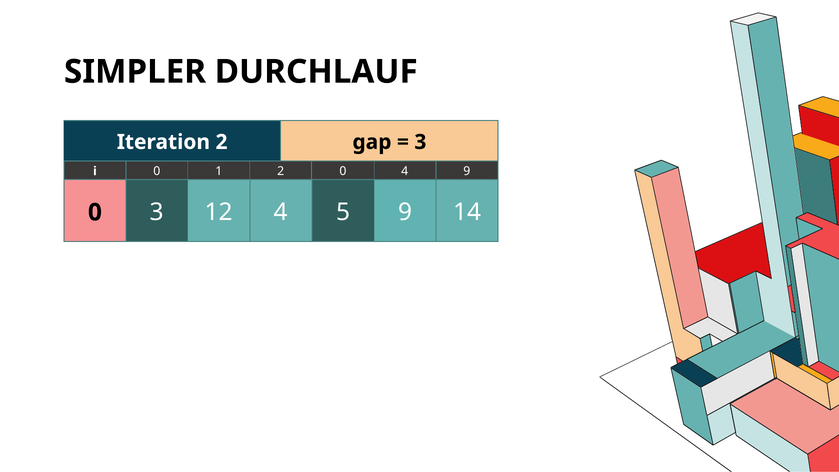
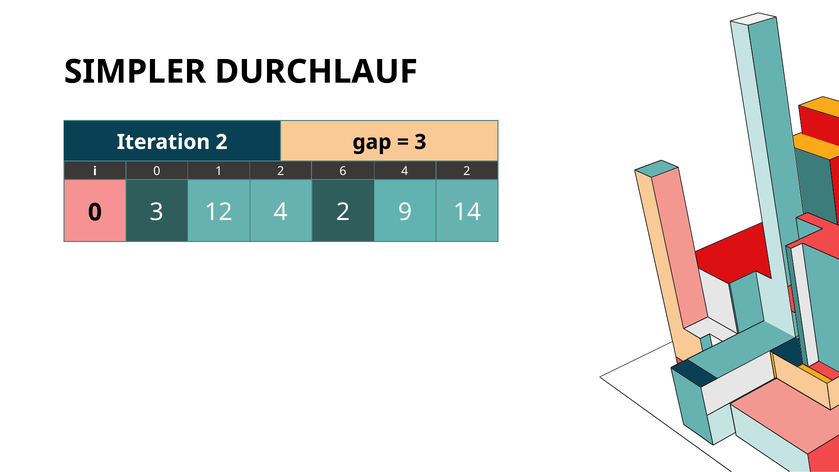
2 0: 0 -> 6
0 9: 9 -> 2
4 5: 5 -> 2
